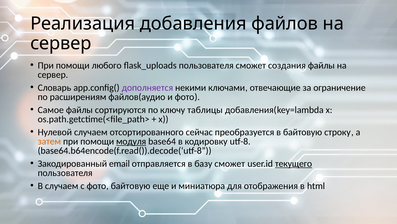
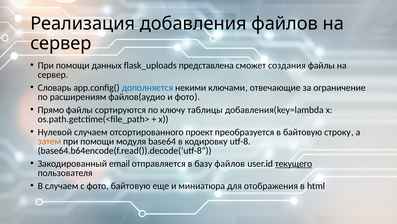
любого: любого -> данных
flask_uploads пользователя: пользователя -> представлена
дополняется colour: purple -> blue
Самое: Самое -> Прямо
сейчас: сейчас -> проект
модуля underline: present -> none
базу сможет: сможет -> файлов
